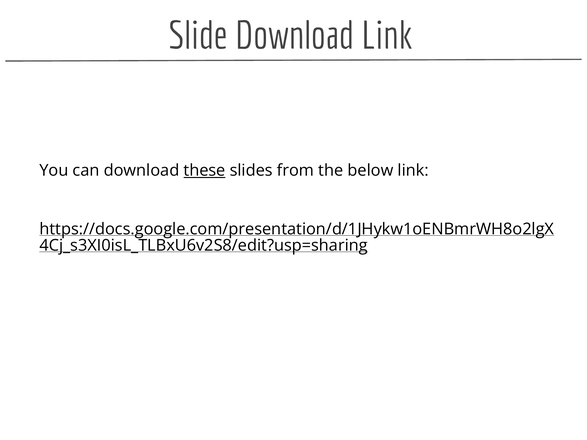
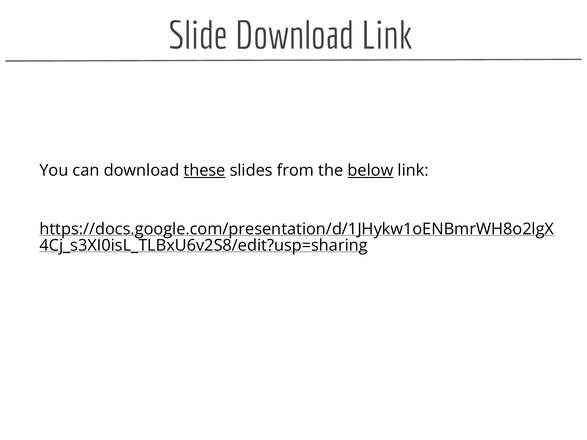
below underline: none -> present
